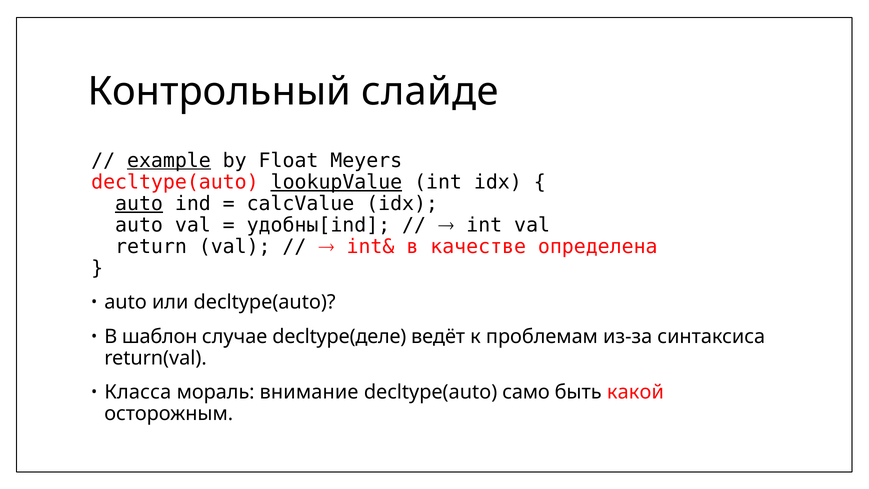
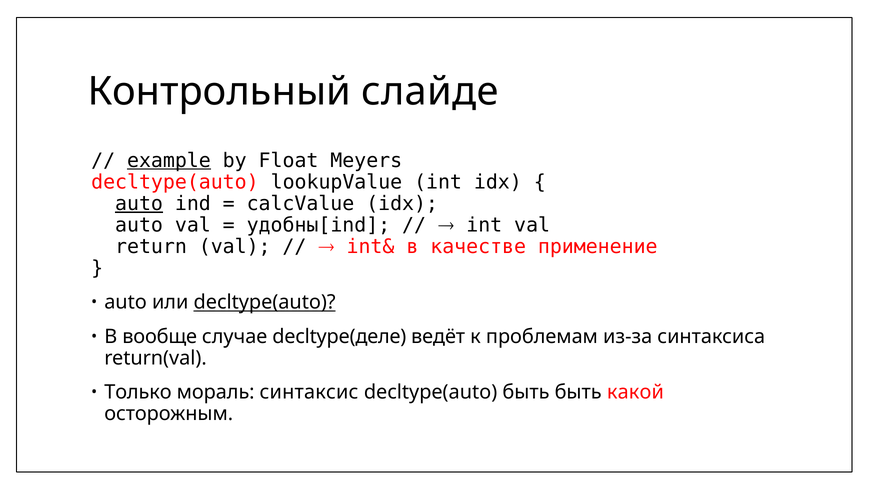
lookupValue underline: present -> none
определена: определена -> применение
decltype(auto at (265, 302) underline: none -> present
шаблон: шаблон -> вообще
Класса: Класса -> Только
внимание: внимание -> синтаксис
decltype(auto само: само -> быть
